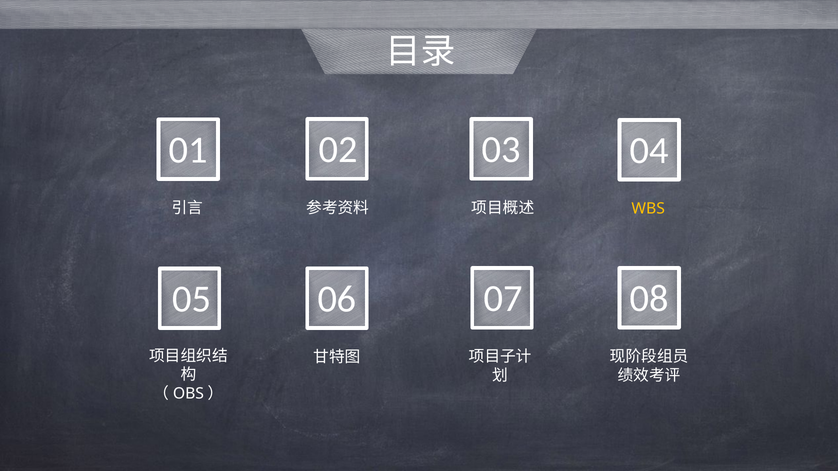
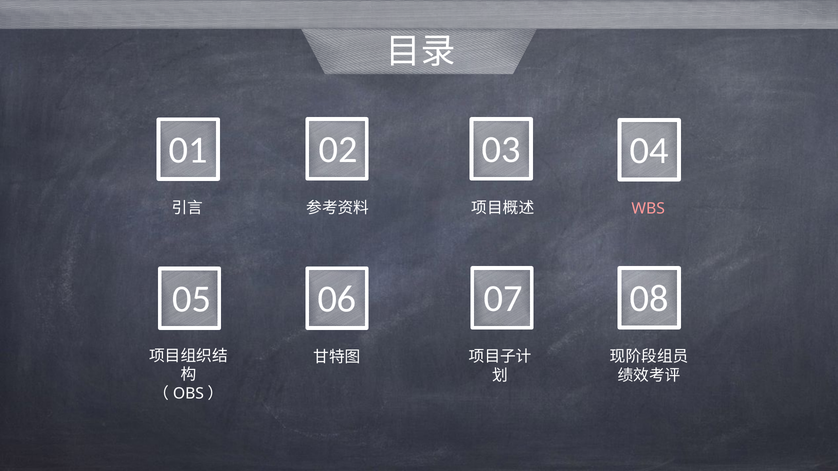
WBS colour: yellow -> pink
